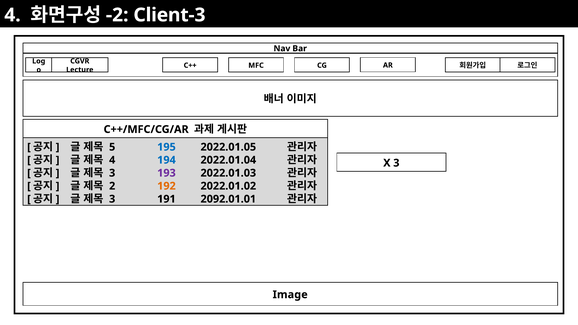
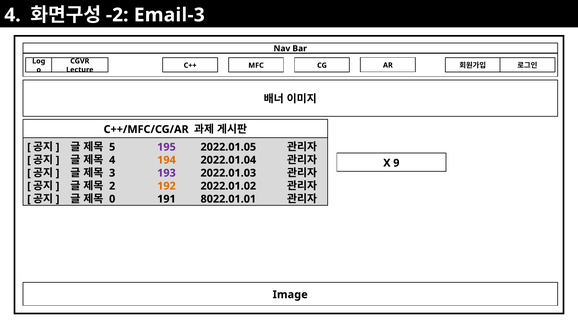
Client-3: Client-3 -> Email-3
195 colour: blue -> purple
194 colour: blue -> orange
X 3: 3 -> 9
3 at (112, 199): 3 -> 0
2092.01.01: 2092.01.01 -> 8022.01.01
